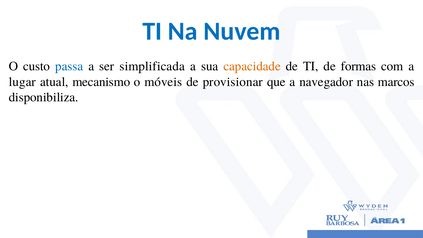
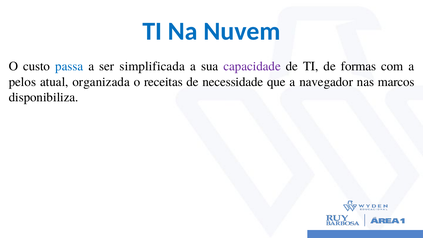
capacidade colour: orange -> purple
lugar: lugar -> pelos
mecanismo: mecanismo -> organizada
móveis: móveis -> receitas
provisionar: provisionar -> necessidade
